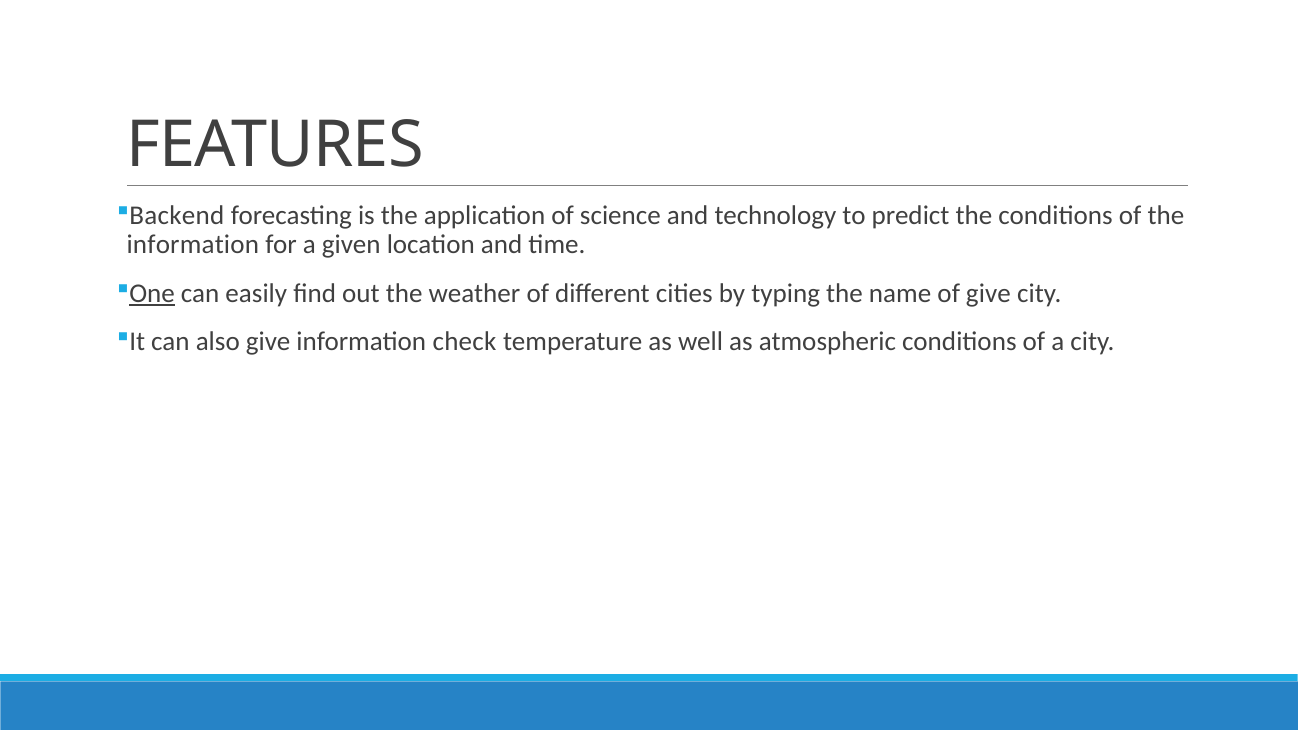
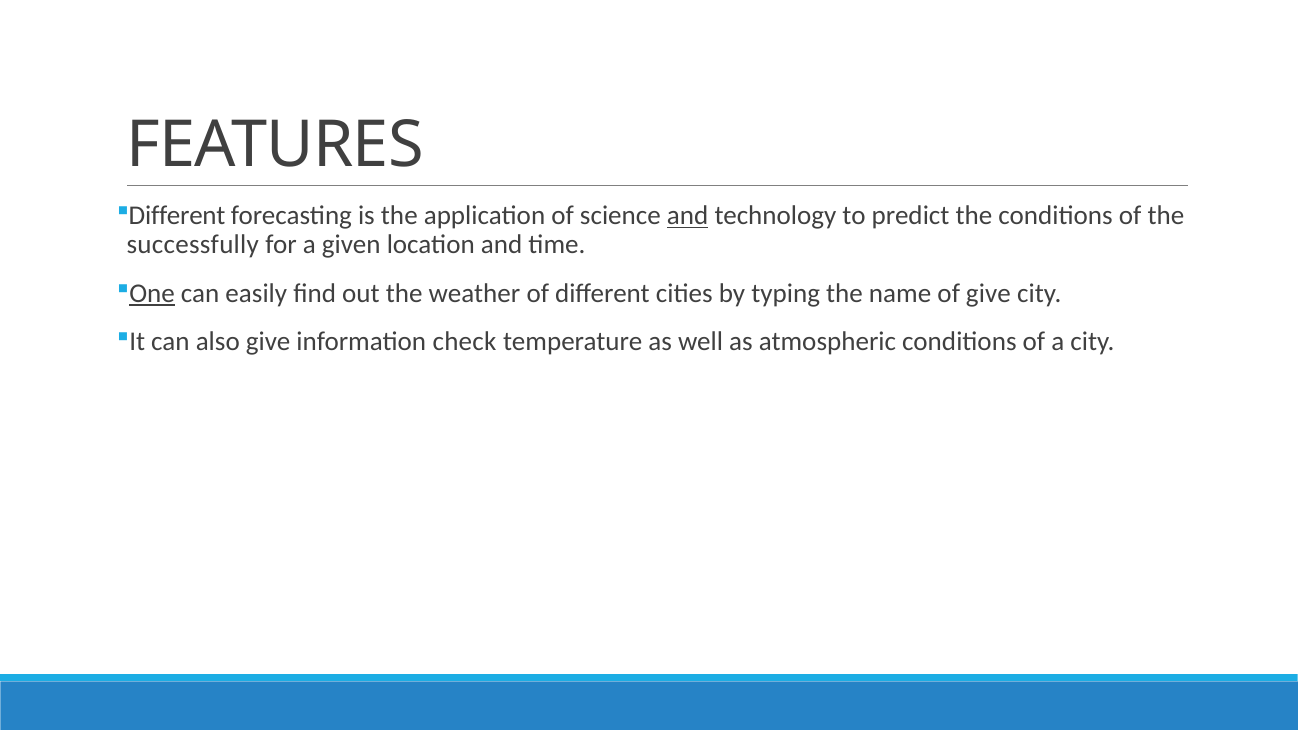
Backend at (177, 216): Backend -> Different
and at (688, 216) underline: none -> present
information at (193, 245): information -> successfully
